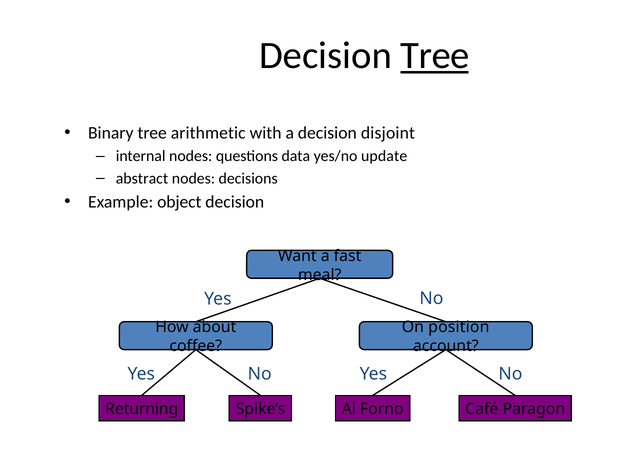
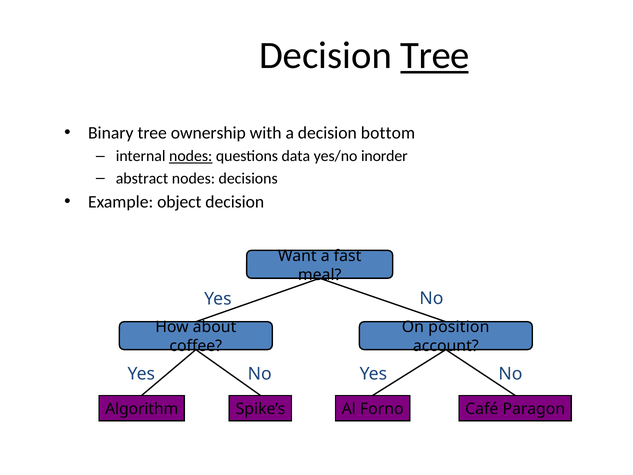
arithmetic: arithmetic -> ownership
disjoint: disjoint -> bottom
nodes at (191, 156) underline: none -> present
update: update -> inorder
Returning: Returning -> Algorithm
